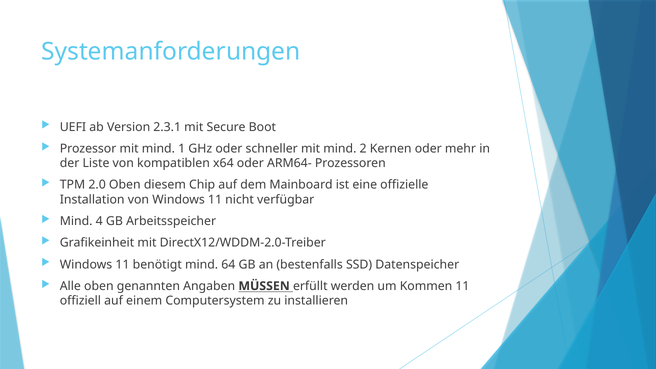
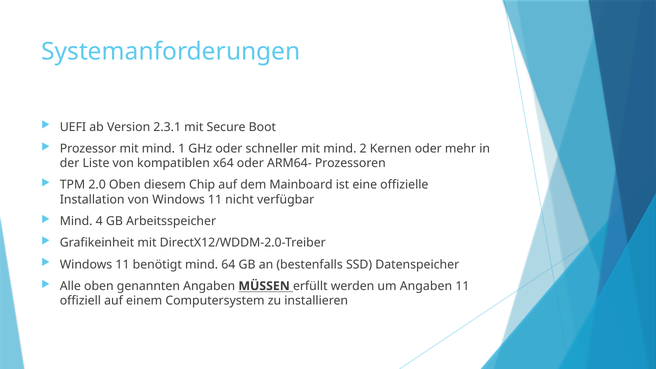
um Kommen: Kommen -> Angaben
